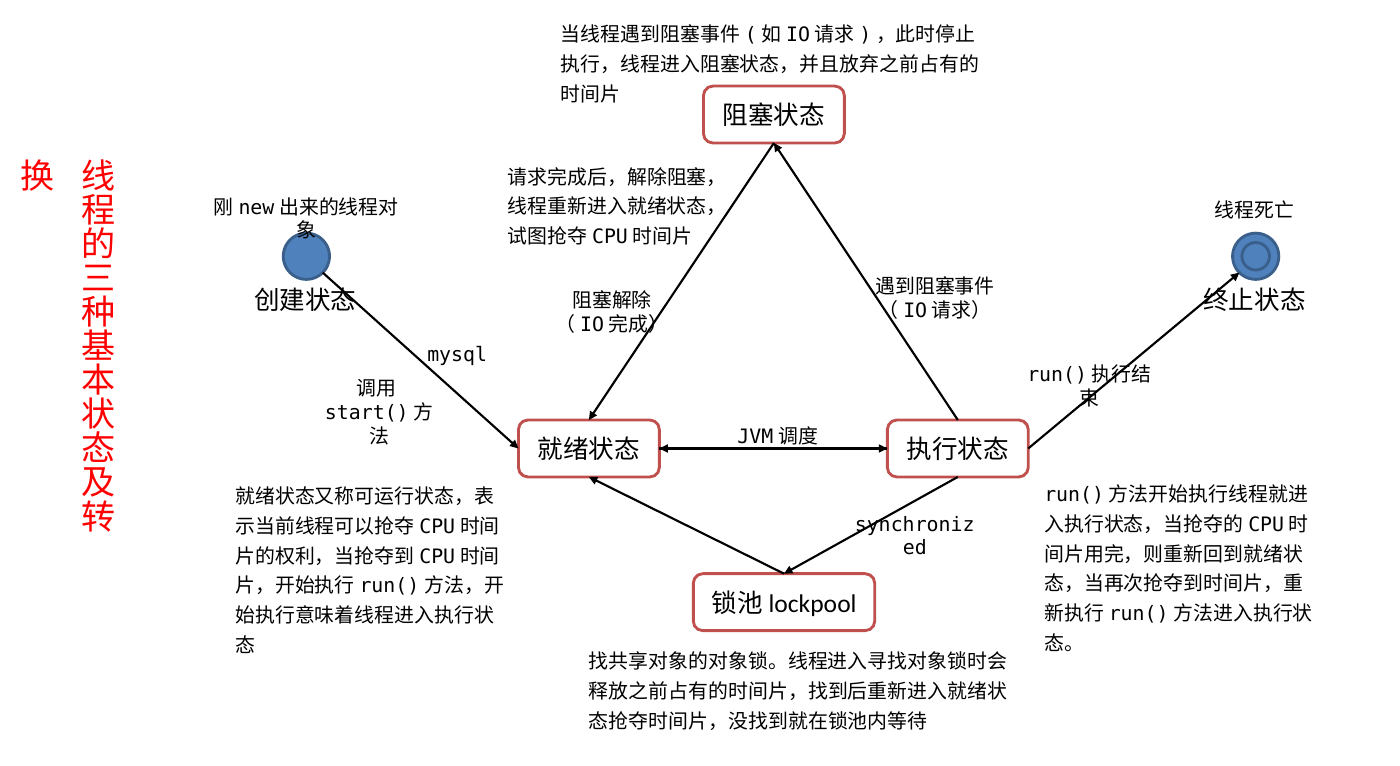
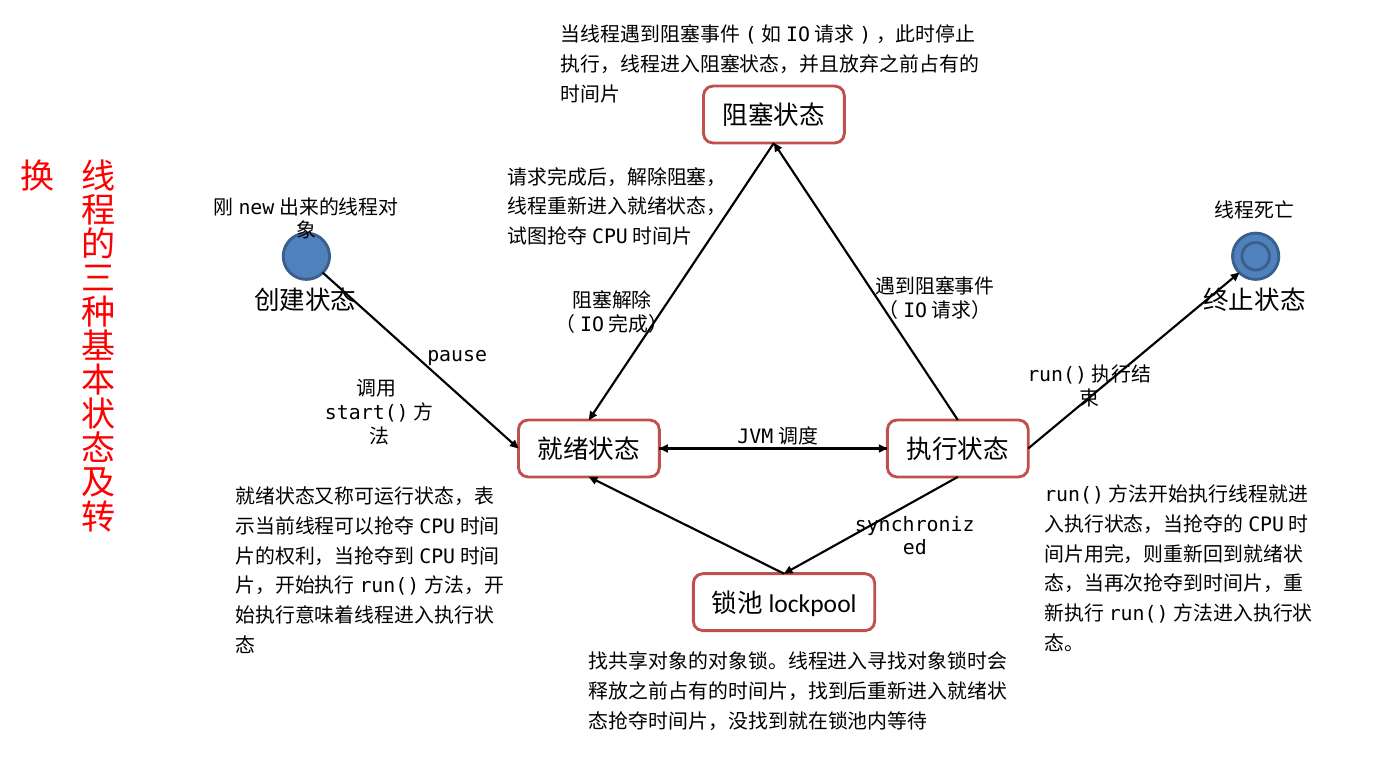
mysql: mysql -> pause
